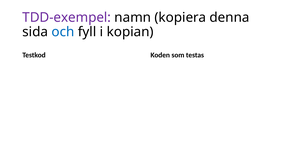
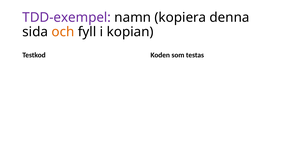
och colour: blue -> orange
